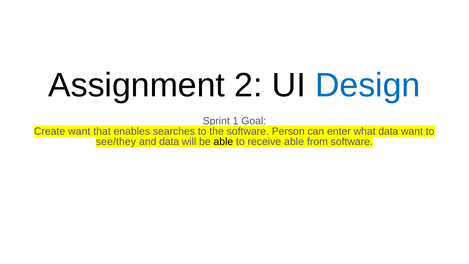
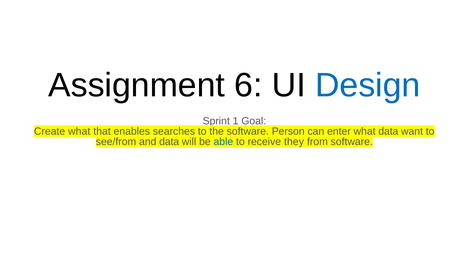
2: 2 -> 6
Create want: want -> what
see/they: see/they -> see/from
able at (223, 142) colour: black -> blue
receive able: able -> they
